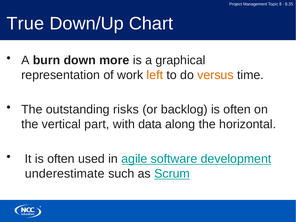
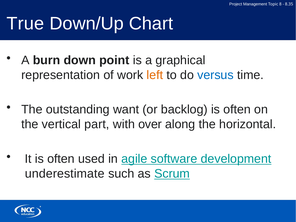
more: more -> point
versus colour: orange -> blue
risks: risks -> want
data: data -> over
